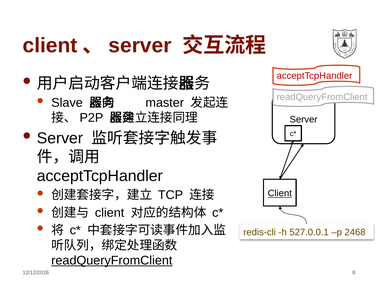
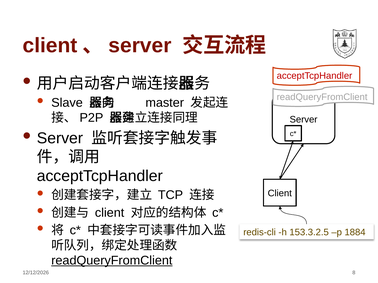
Client at (280, 194) underline: present -> none
527.0.0.1: 527.0.0.1 -> 153.3.2.5
2468: 2468 -> 1884
